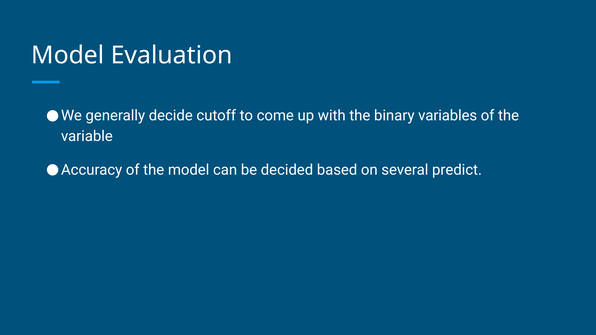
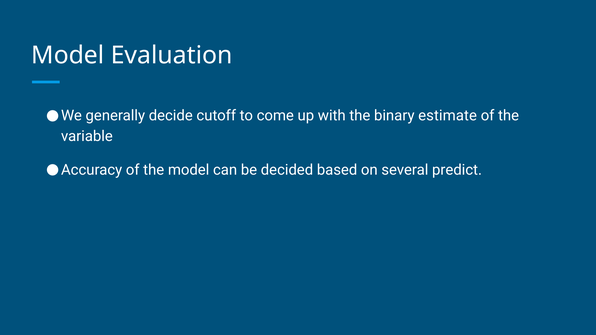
variables: variables -> estimate
